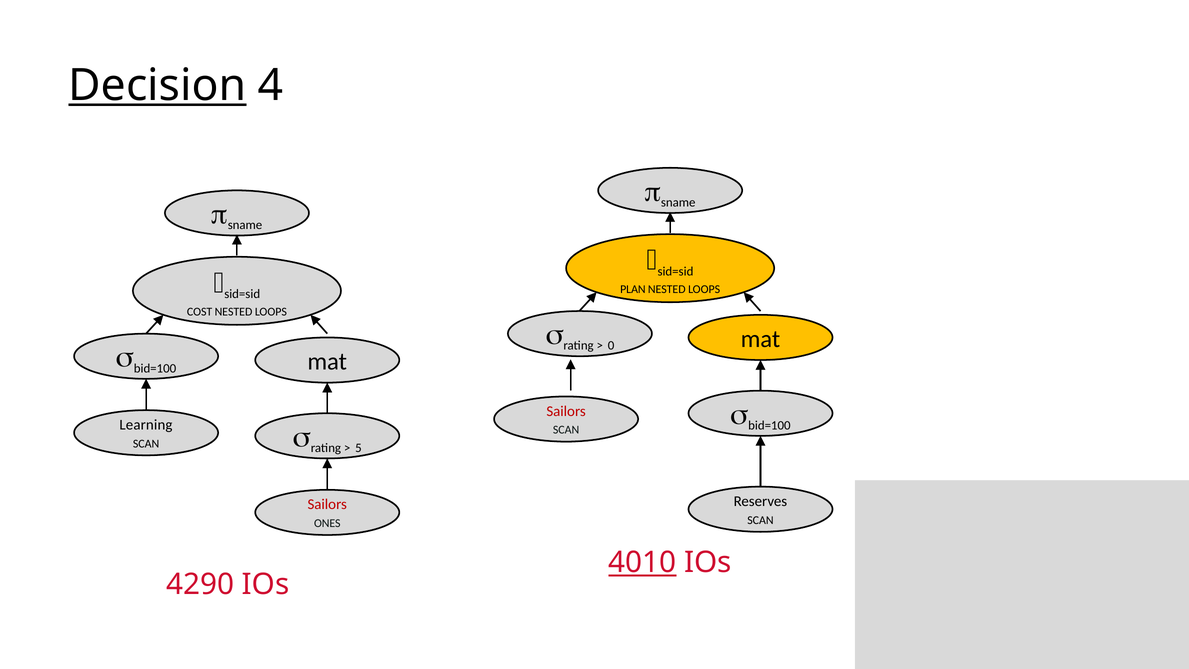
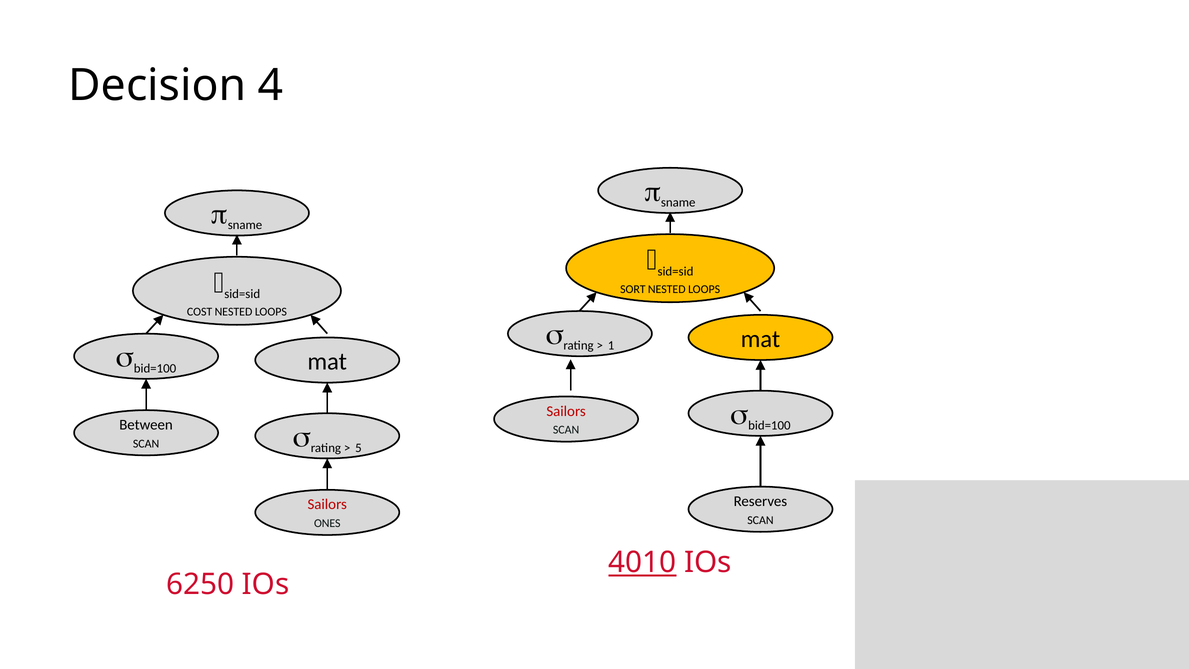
Decision underline: present -> none
PLAN: PLAN -> SORT
0: 0 -> 1
Learning: Learning -> Between
4290: 4290 -> 6250
